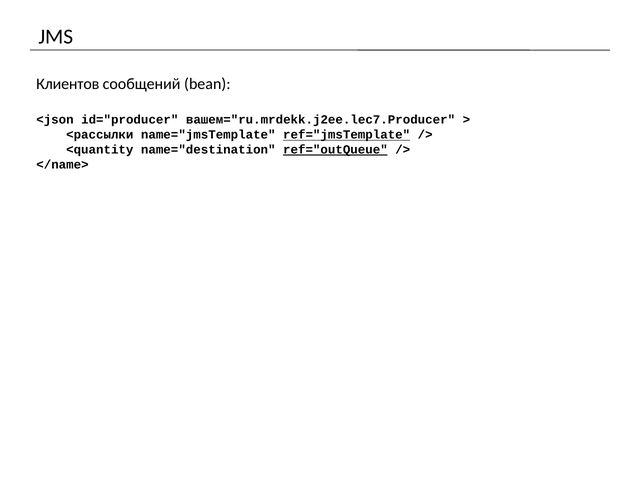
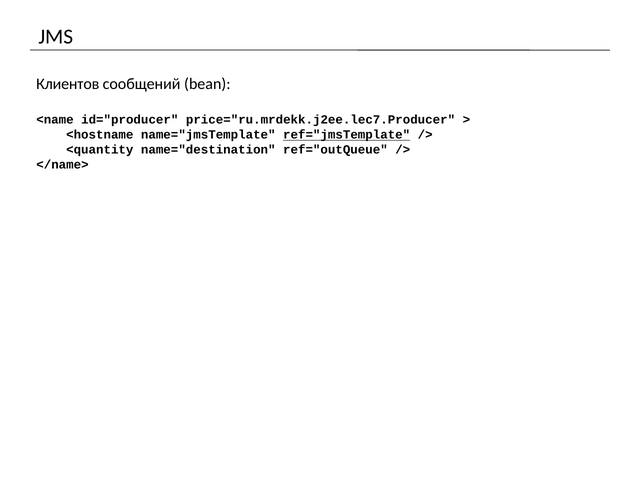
<json: <json -> <name
вашем="ru.mrdekk.j2ee.lec7.Producer: вашем="ru.mrdekk.j2ee.lec7.Producer -> price="ru.mrdekk.j2ee.lec7.Producer
<рассылки: <рассылки -> <hostname
ref="outQueue underline: present -> none
